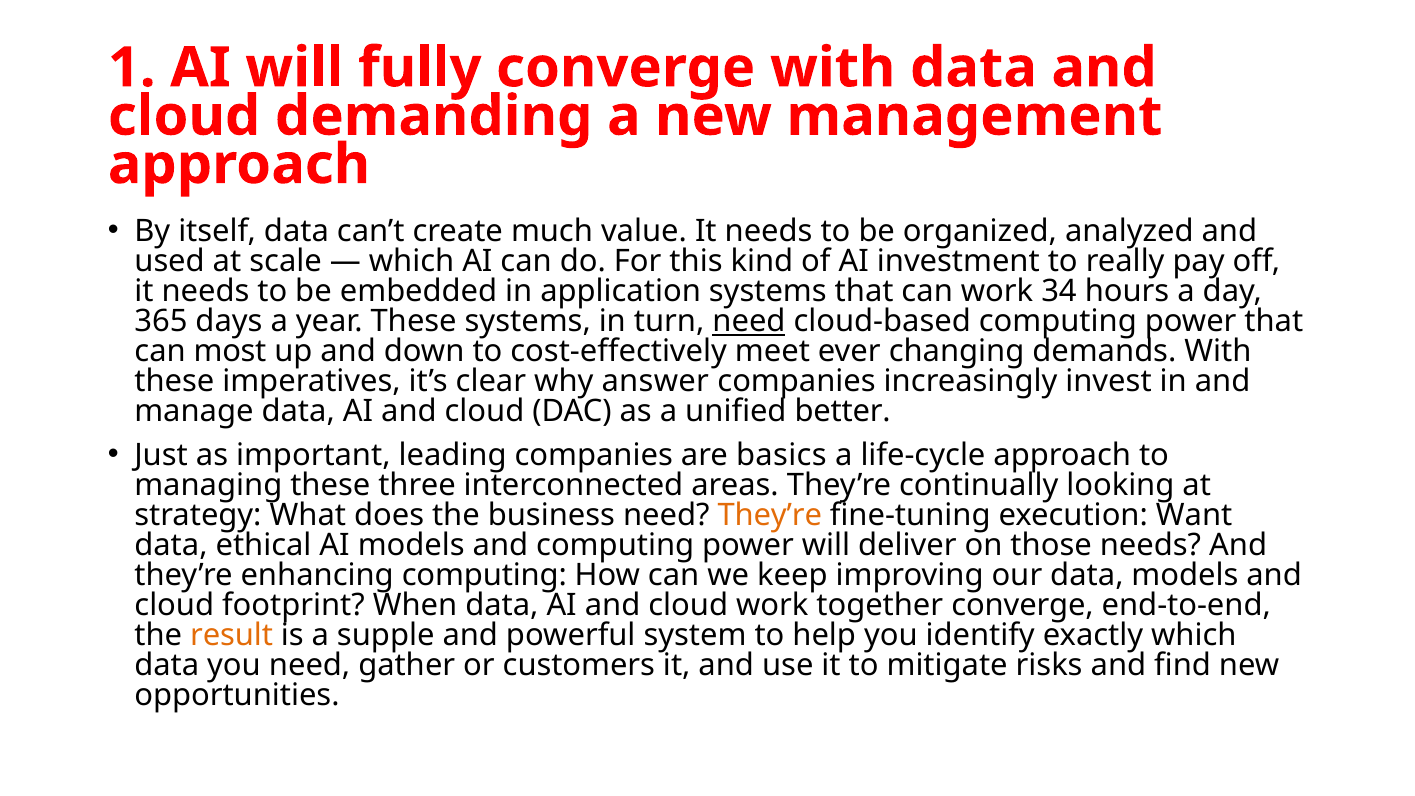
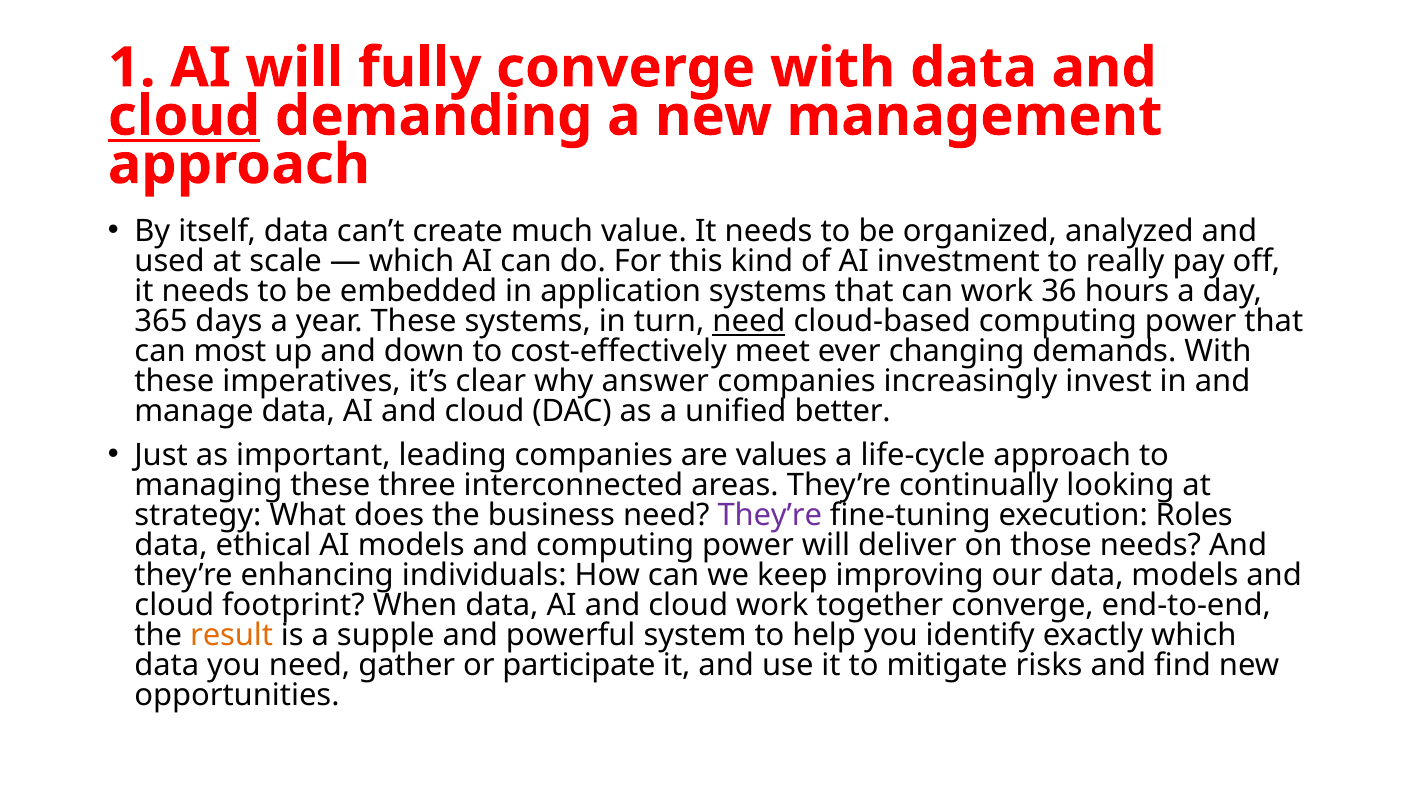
cloud at (184, 116) underline: none -> present
34: 34 -> 36
basics: basics -> values
They’re at (770, 515) colour: orange -> purple
Want: Want -> Roles
enhancing computing: computing -> individuals
customers: customers -> participate
